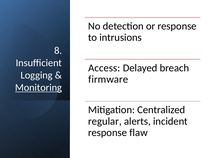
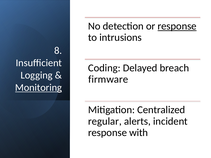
response at (177, 26) underline: none -> present
Access: Access -> Coding
flaw: flaw -> with
